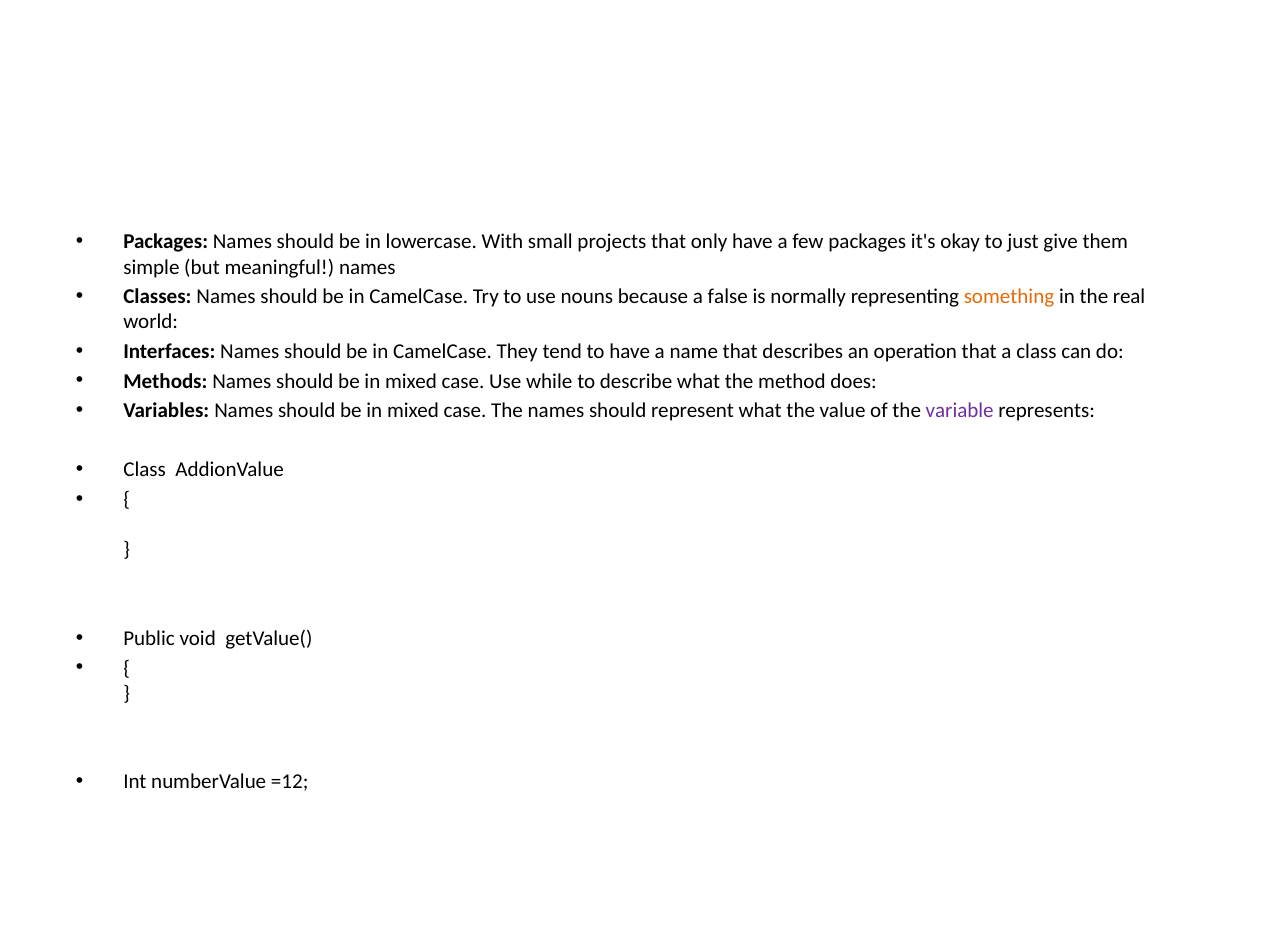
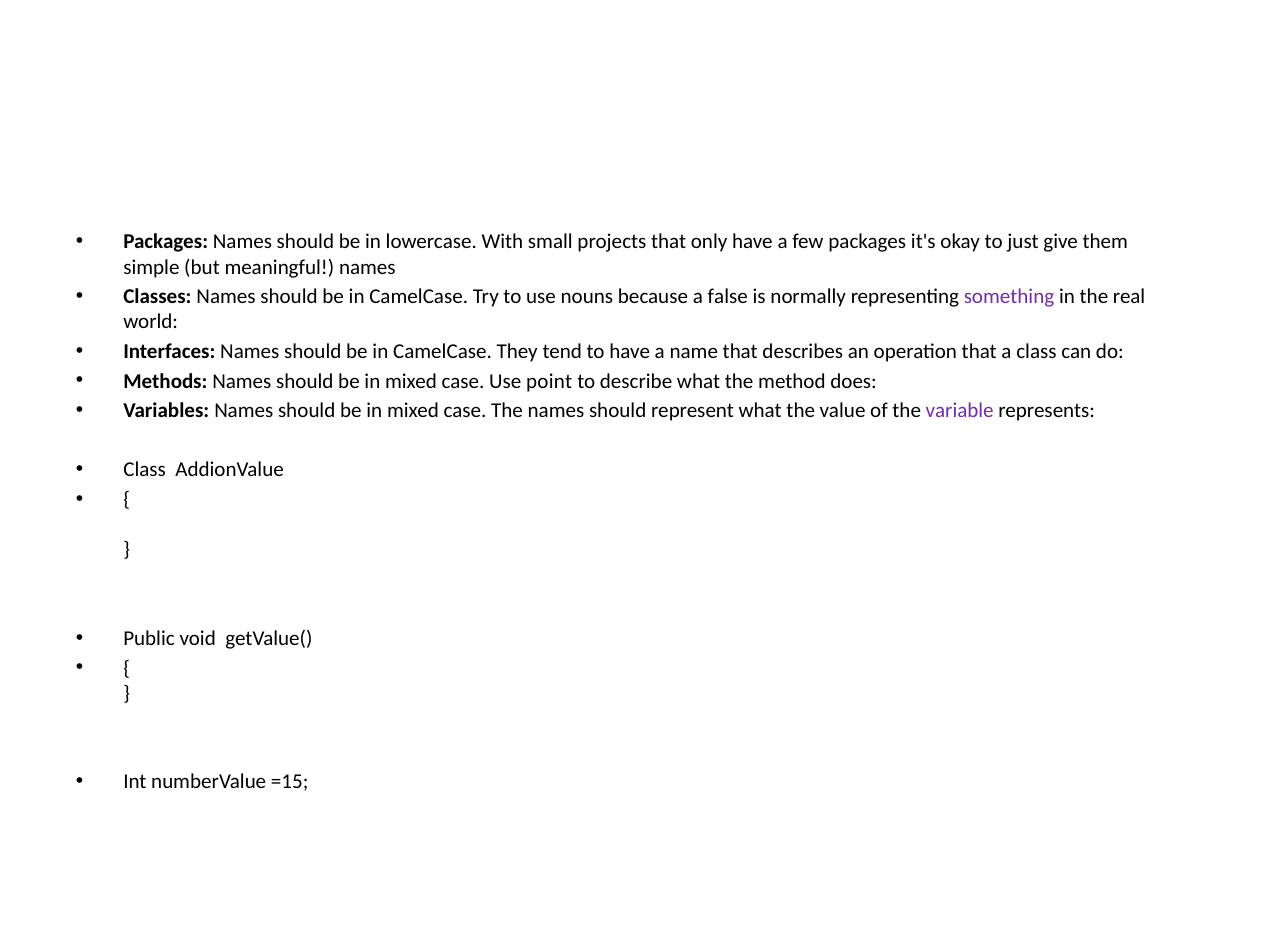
something colour: orange -> purple
while: while -> point
=12: =12 -> =15
